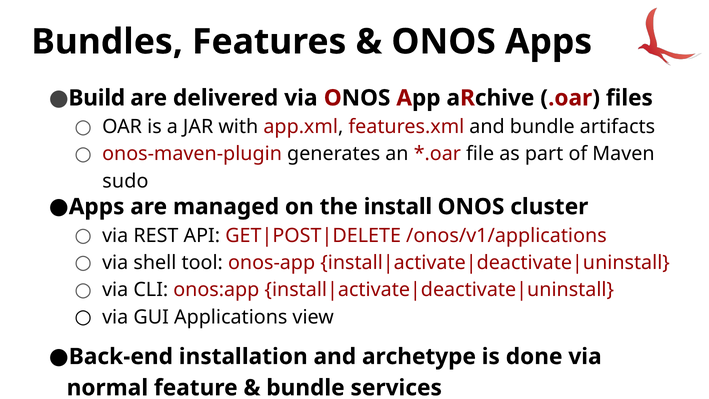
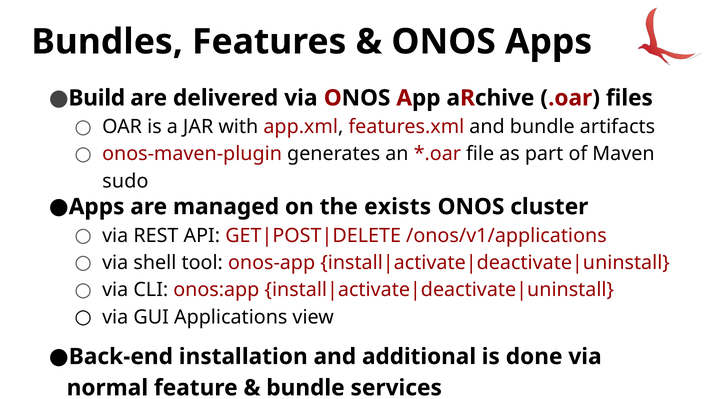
install: install -> exists
archetype: archetype -> additional
